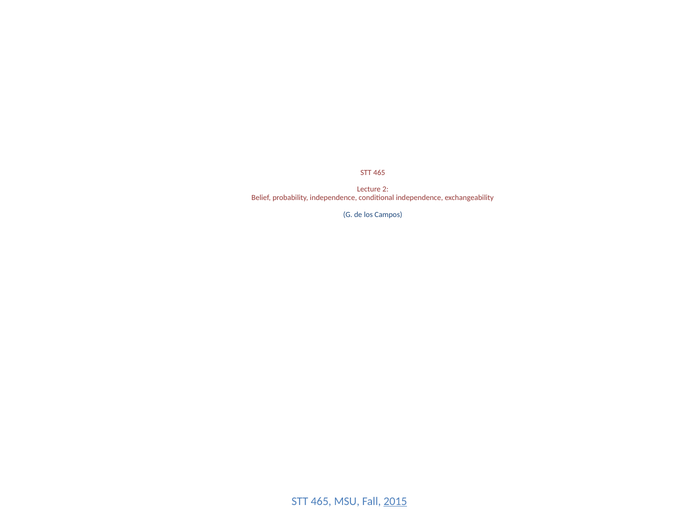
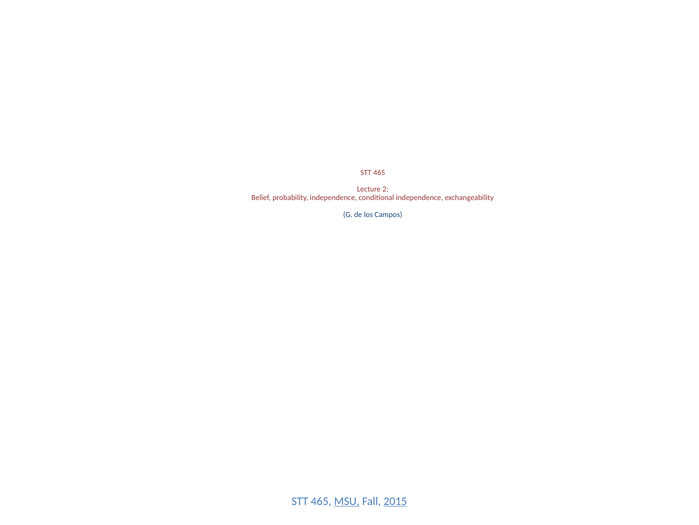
MSU underline: none -> present
